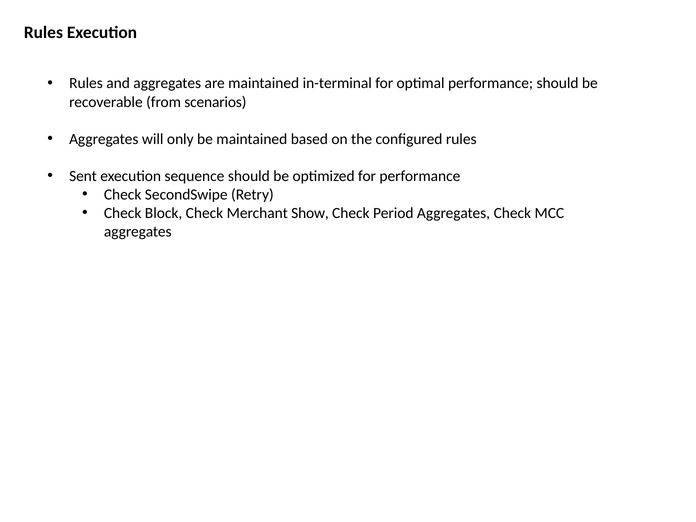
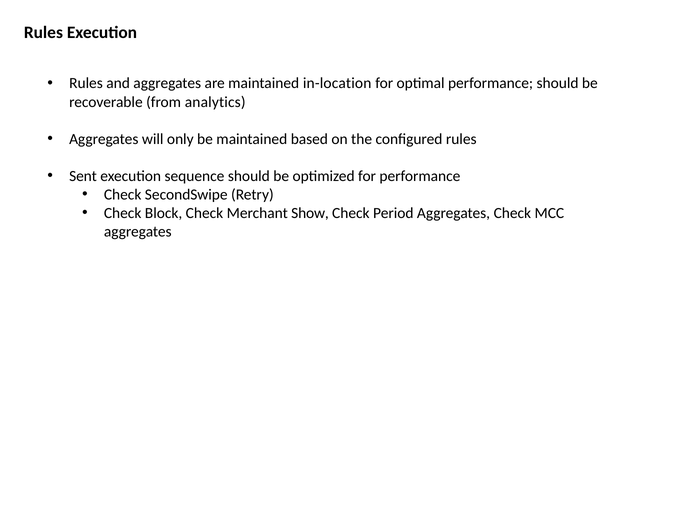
in-terminal: in-terminal -> in-location
scenarios: scenarios -> analytics
